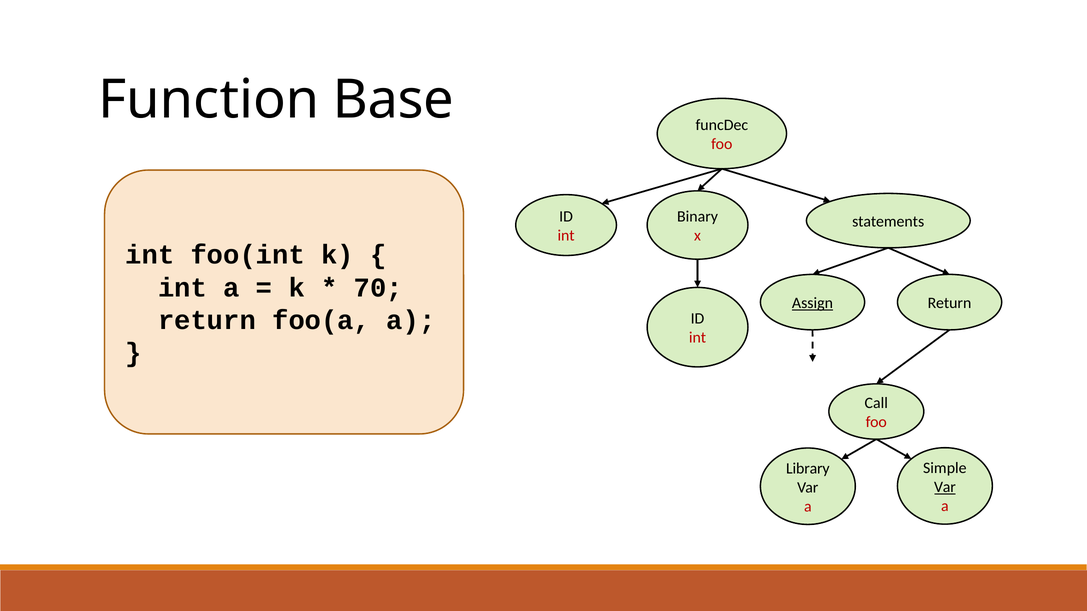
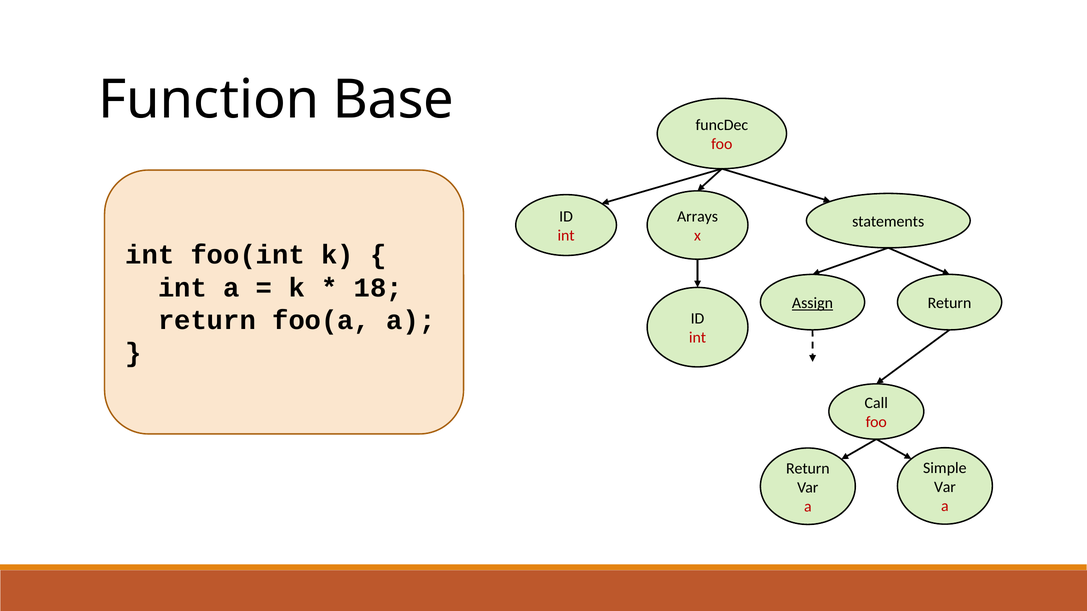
Binary: Binary -> Arrays
70: 70 -> 18
Library at (808, 469): Library -> Return
Var at (945, 487) underline: present -> none
